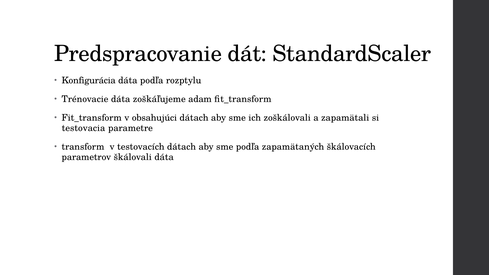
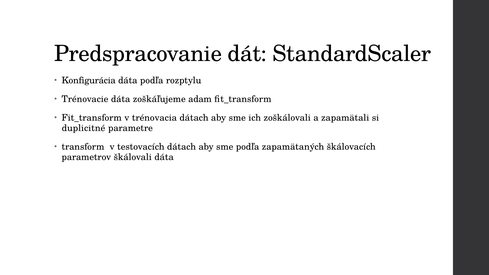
obsahujúci: obsahujúci -> trénovacia
testovacia: testovacia -> duplicitné
